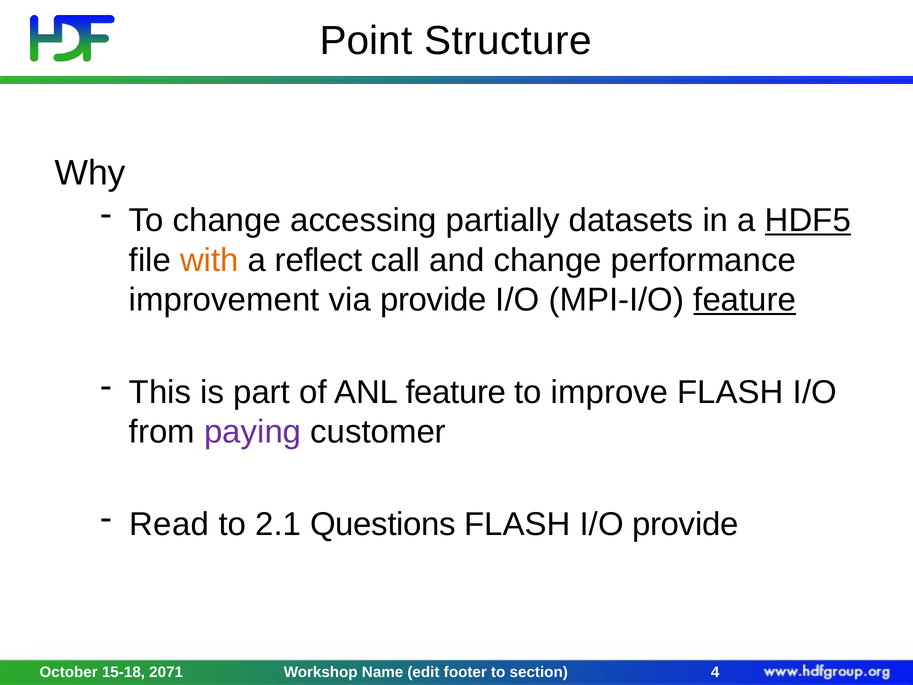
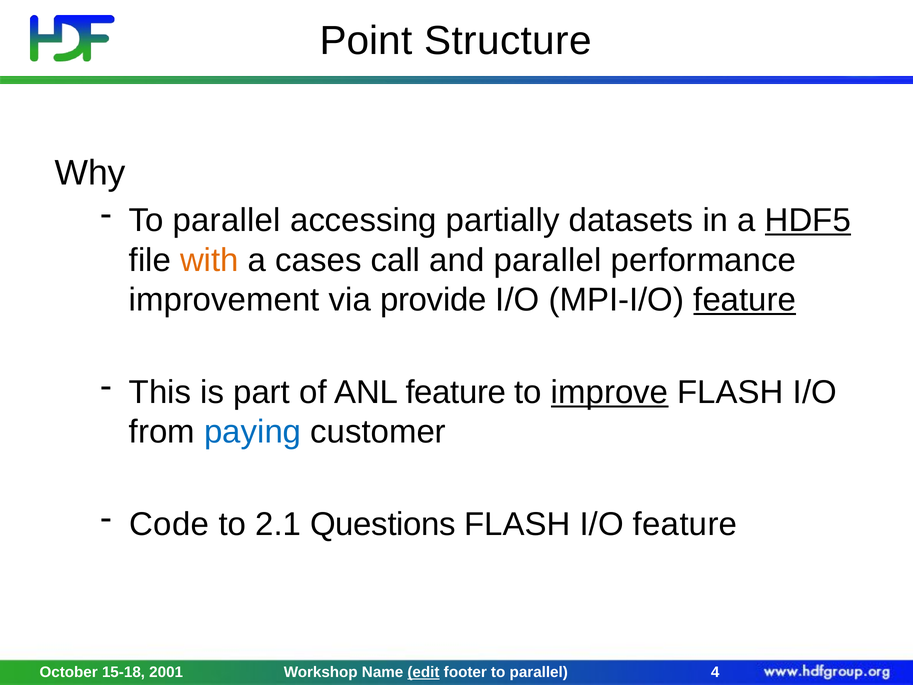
change at (227, 220): change -> parallel
reflect: reflect -> cases
and change: change -> parallel
improve underline: none -> present
paying colour: purple -> blue
Read: Read -> Code
I/O provide: provide -> feature
2071: 2071 -> 2001
edit underline: none -> present
footer to section: section -> parallel
